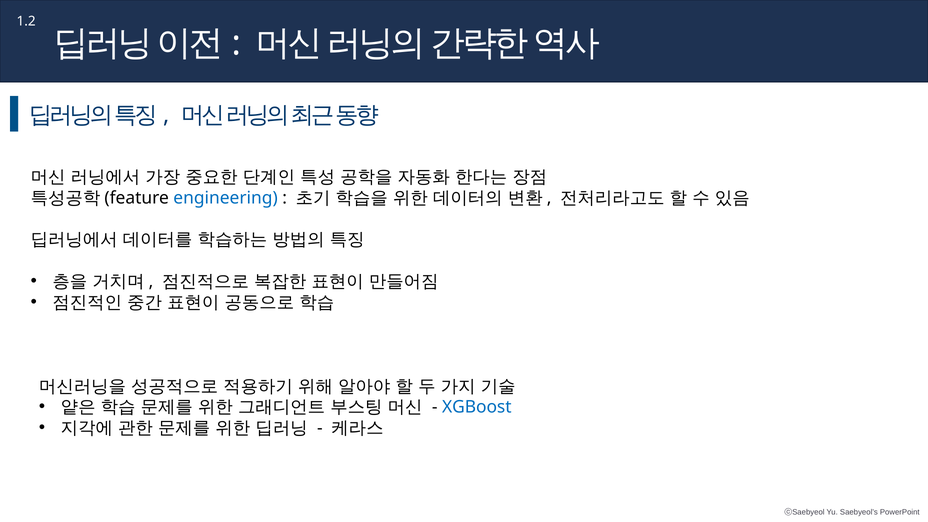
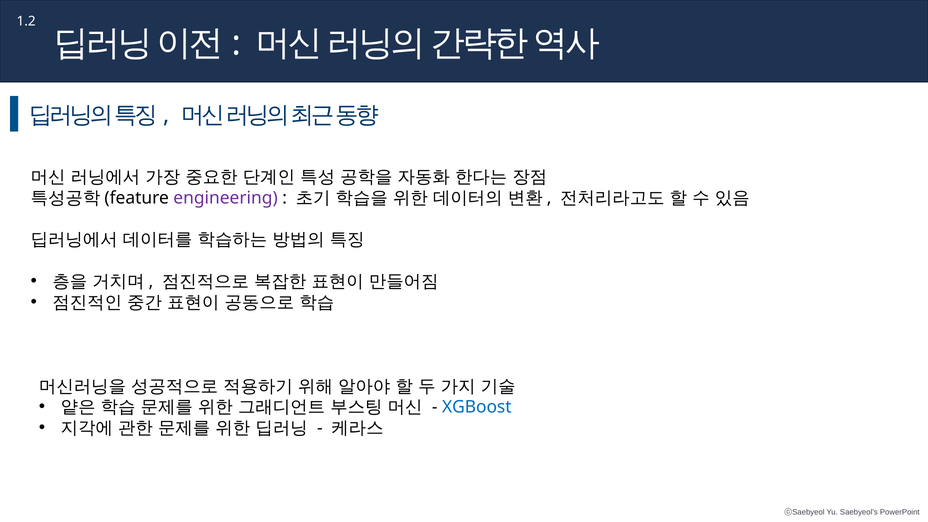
engineering colour: blue -> purple
